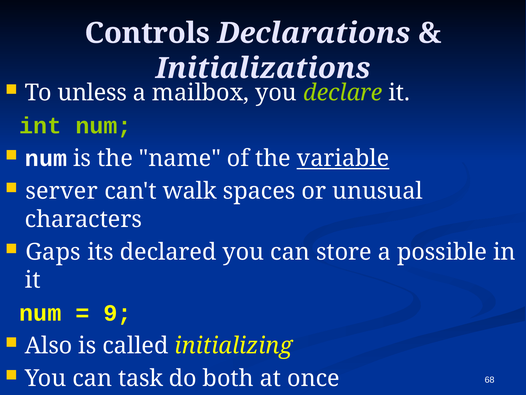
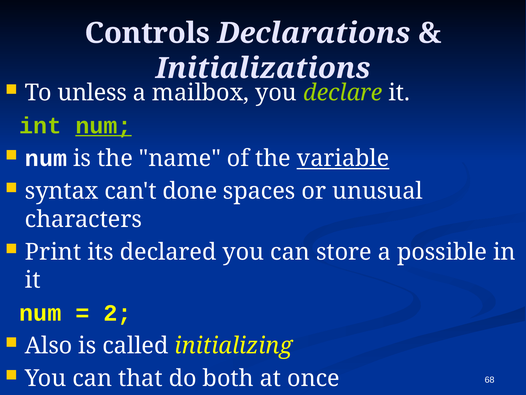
num at (103, 126) underline: none -> present
server: server -> syntax
walk: walk -> done
Gaps: Gaps -> Print
9: 9 -> 2
task: task -> that
